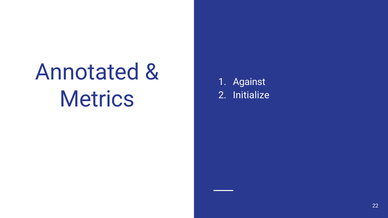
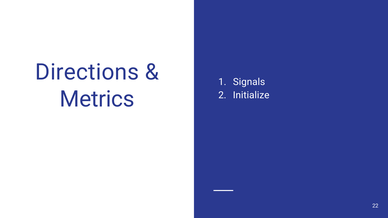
Annotated: Annotated -> Directions
Against: Against -> Signals
